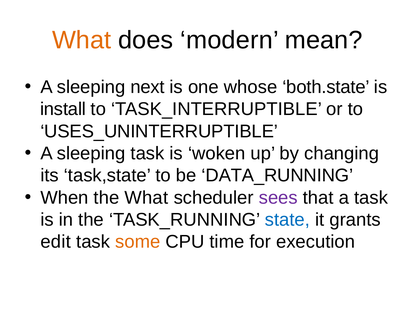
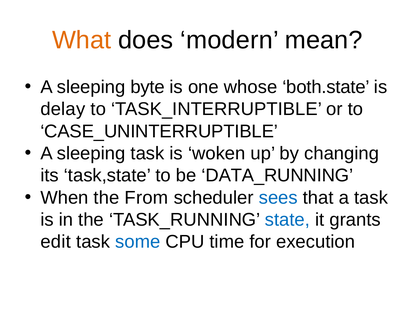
next: next -> byte
install: install -> delay
USES_UNINTERRUPTIBLE: USES_UNINTERRUPTIBLE -> CASE_UNINTERRUPTIBLE
the What: What -> From
sees colour: purple -> blue
some colour: orange -> blue
